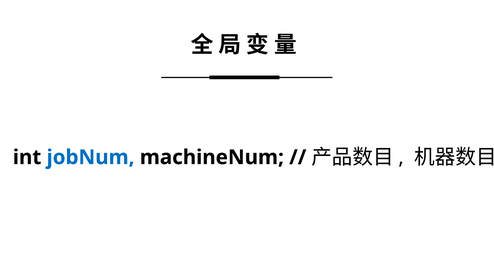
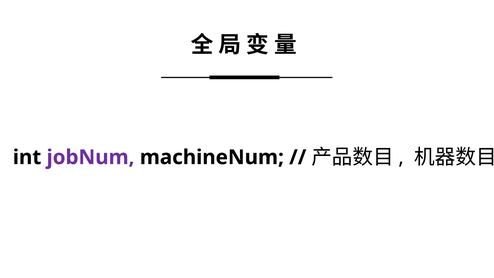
jobNum colour: blue -> purple
